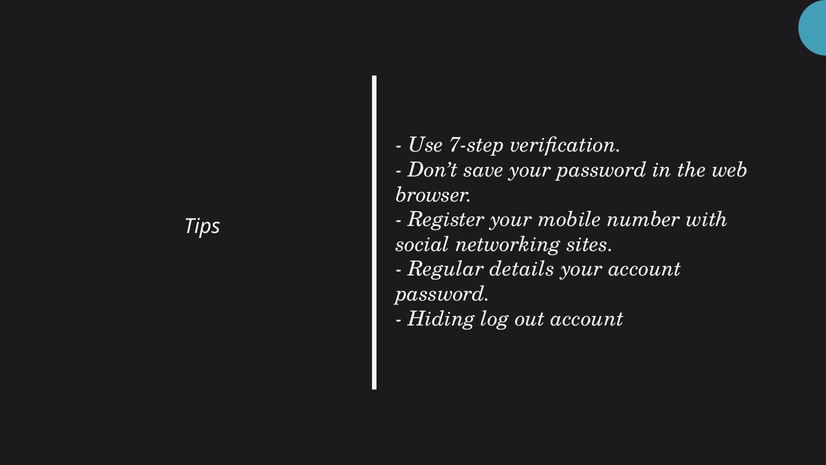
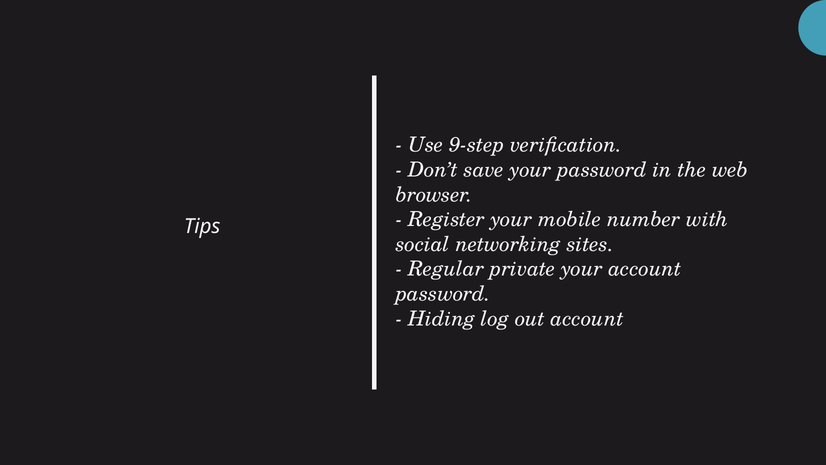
7-step: 7-step -> 9-step
details: details -> private
